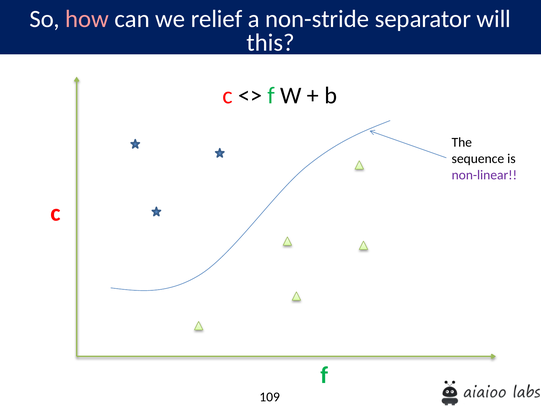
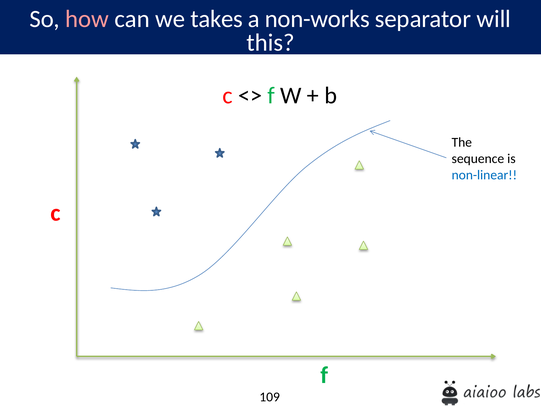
relief: relief -> takes
non-stride: non-stride -> non-works
non-linear colour: purple -> blue
